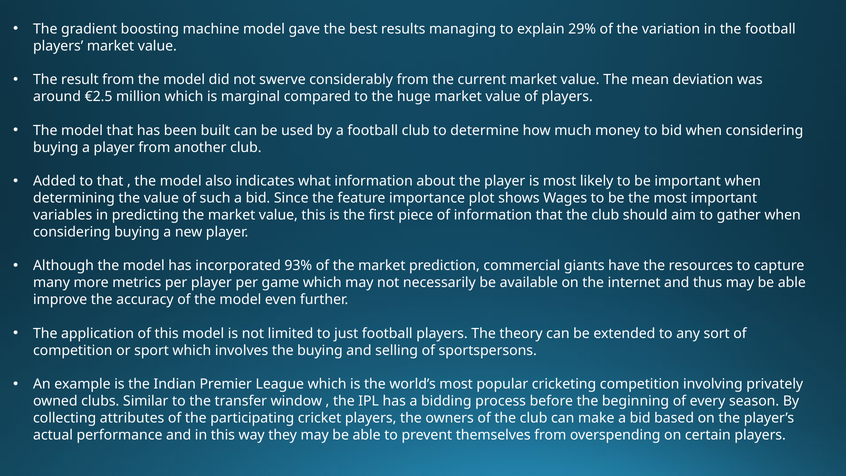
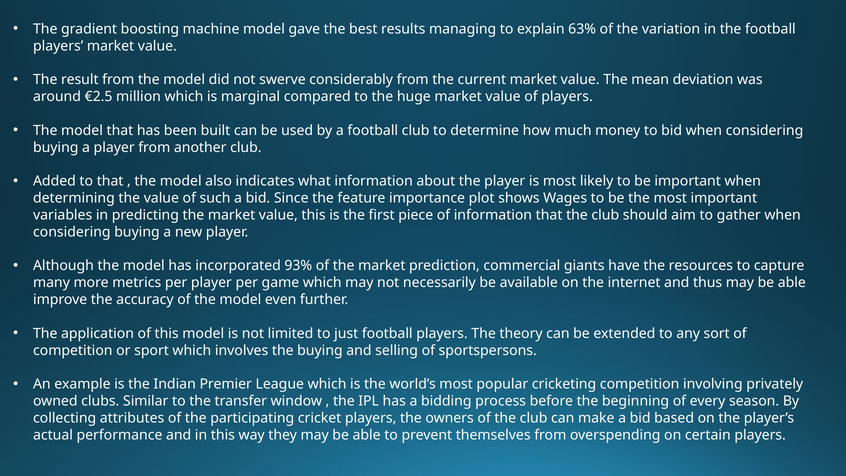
29%: 29% -> 63%
